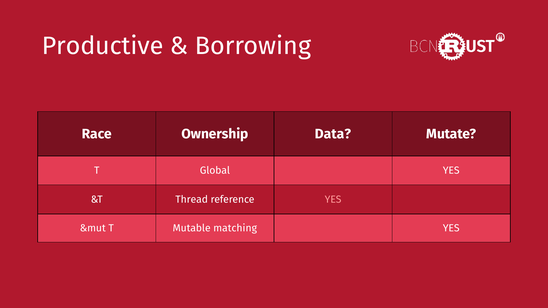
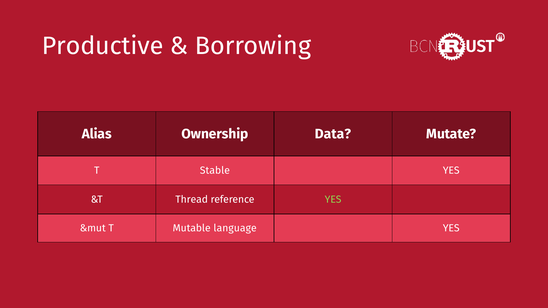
Race: Race -> Alias
Global: Global -> Stable
YES at (333, 200) colour: pink -> light green
matching: matching -> language
